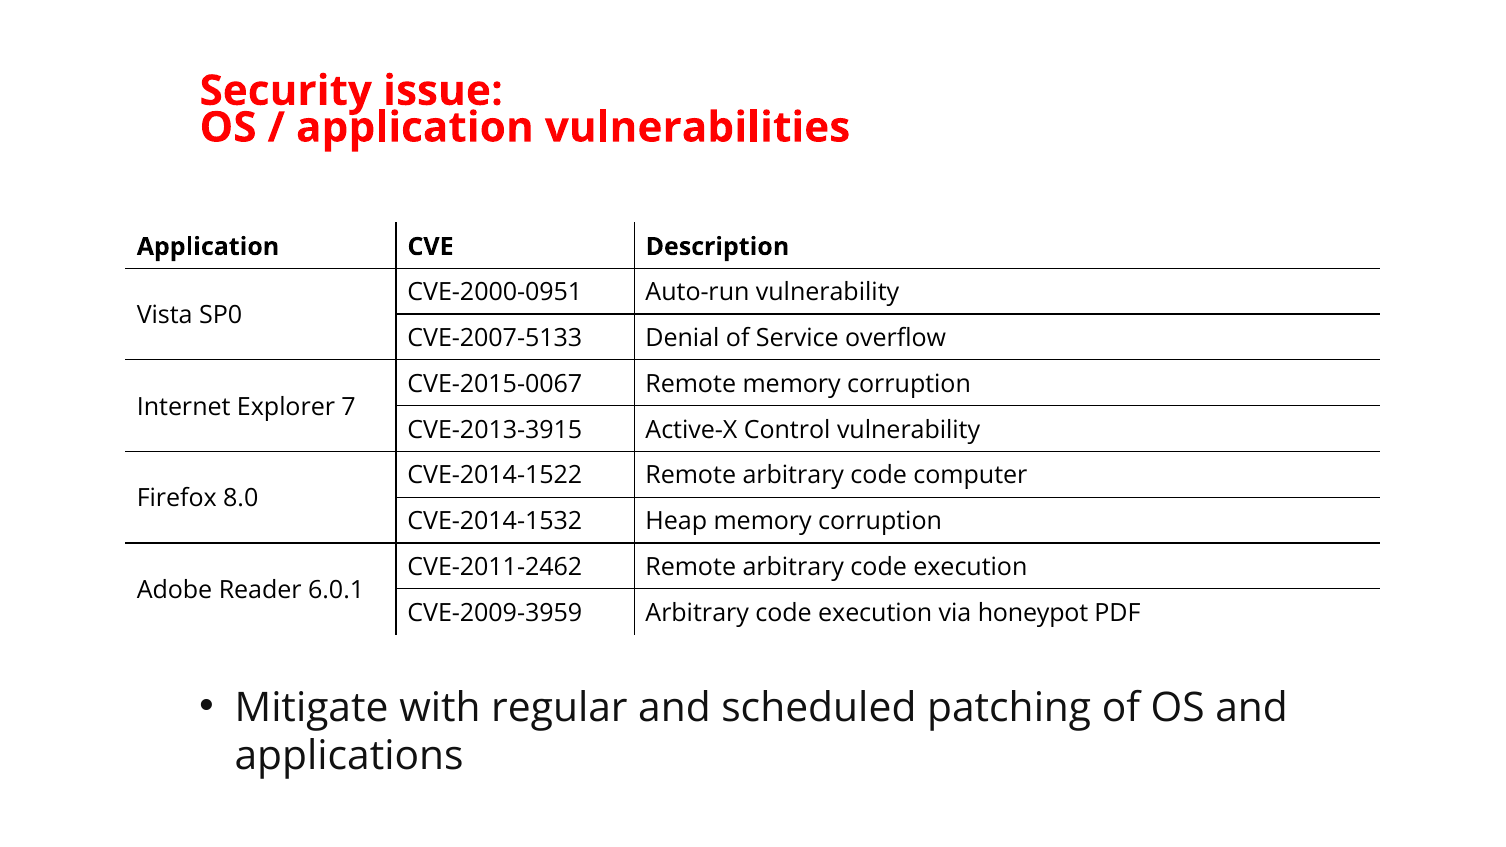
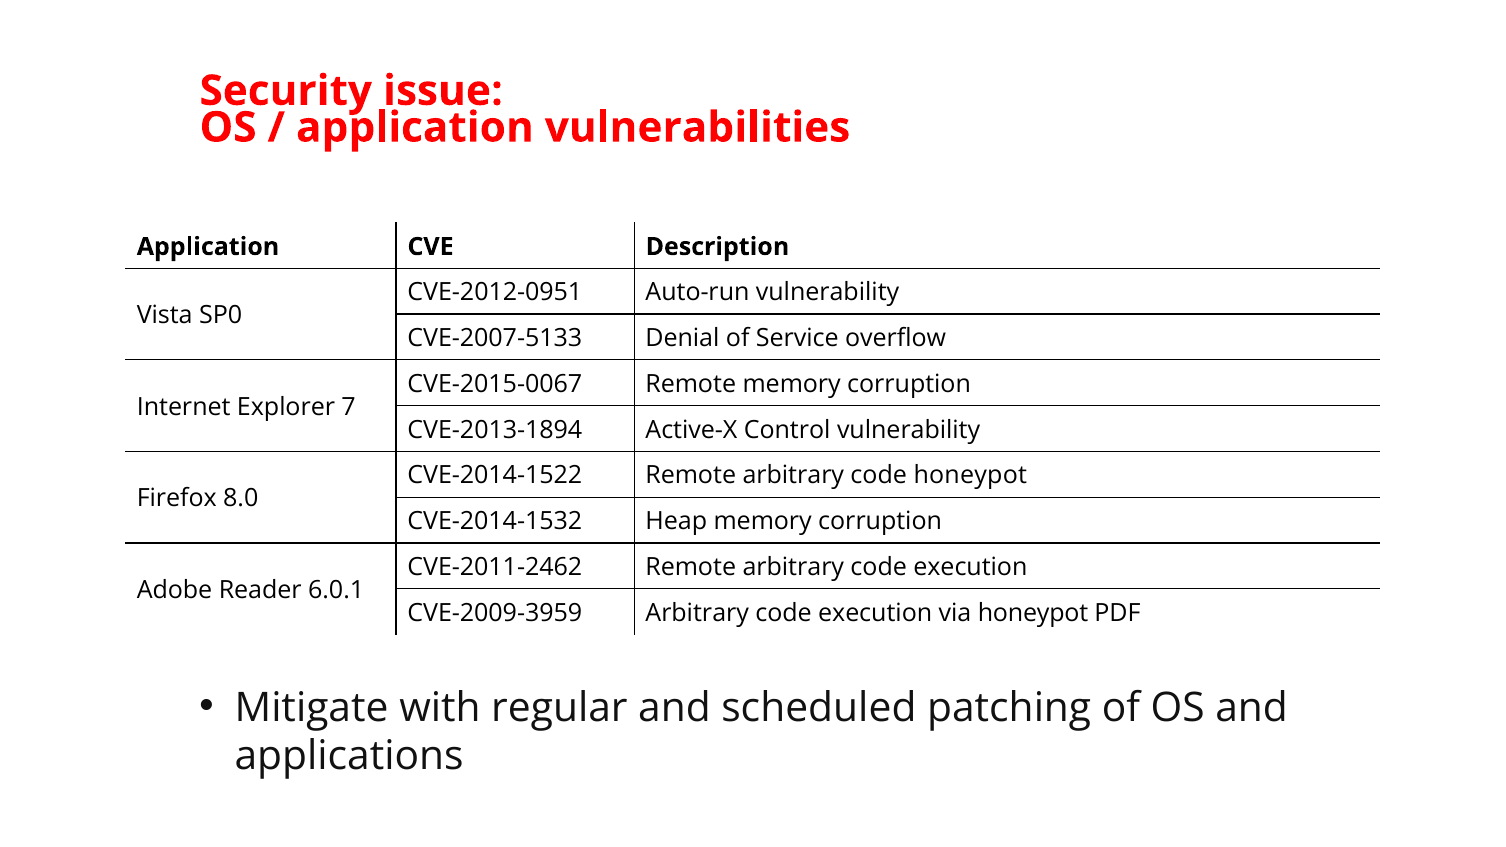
CVE-2000-0951: CVE-2000-0951 -> CVE-2012-0951
CVE-2013-3915: CVE-2013-3915 -> CVE-2013-1894
code computer: computer -> honeypot
